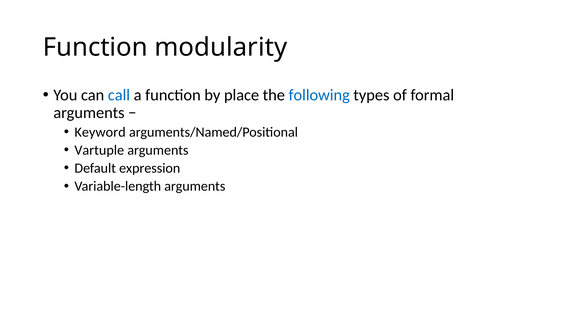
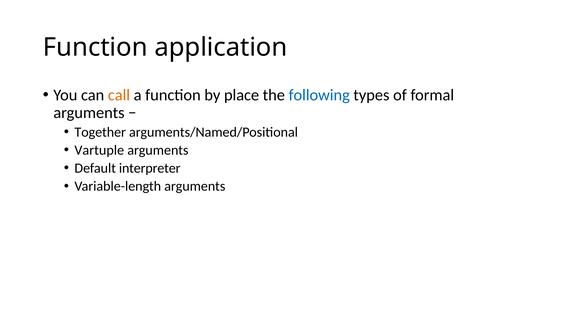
modularity: modularity -> application
call colour: blue -> orange
Keyword: Keyword -> Together
expression: expression -> interpreter
